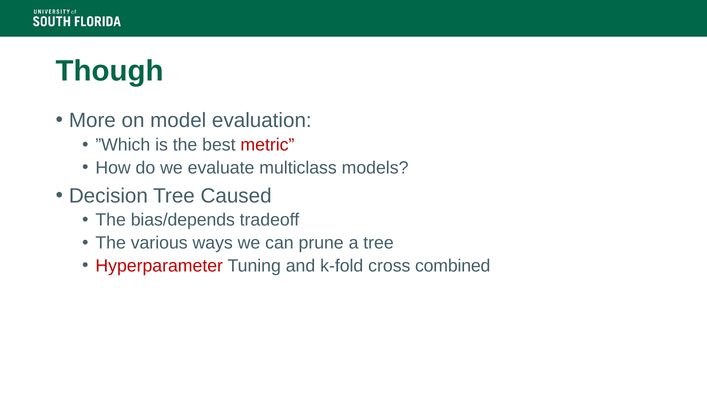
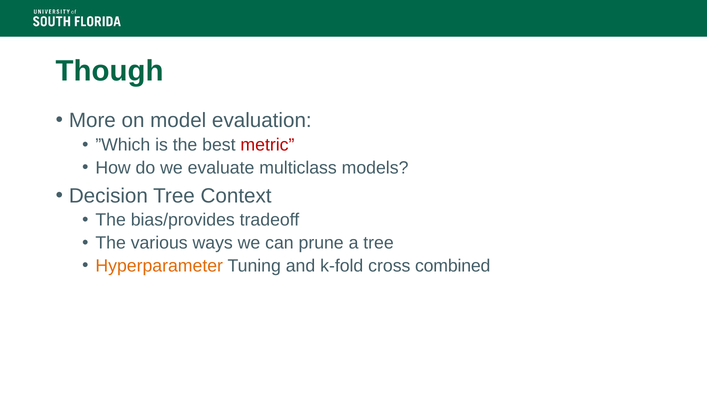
Caused: Caused -> Context
bias/depends: bias/depends -> bias/provides
Hyperparameter colour: red -> orange
